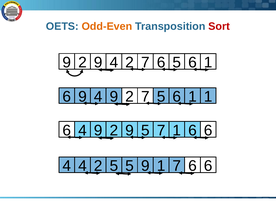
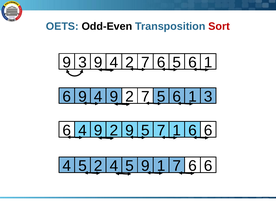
Odd-Even colour: orange -> black
2 at (82, 62): 2 -> 3
1 at (208, 97): 1 -> 3
4 at (82, 166): 4 -> 5
5 at (114, 166): 5 -> 4
